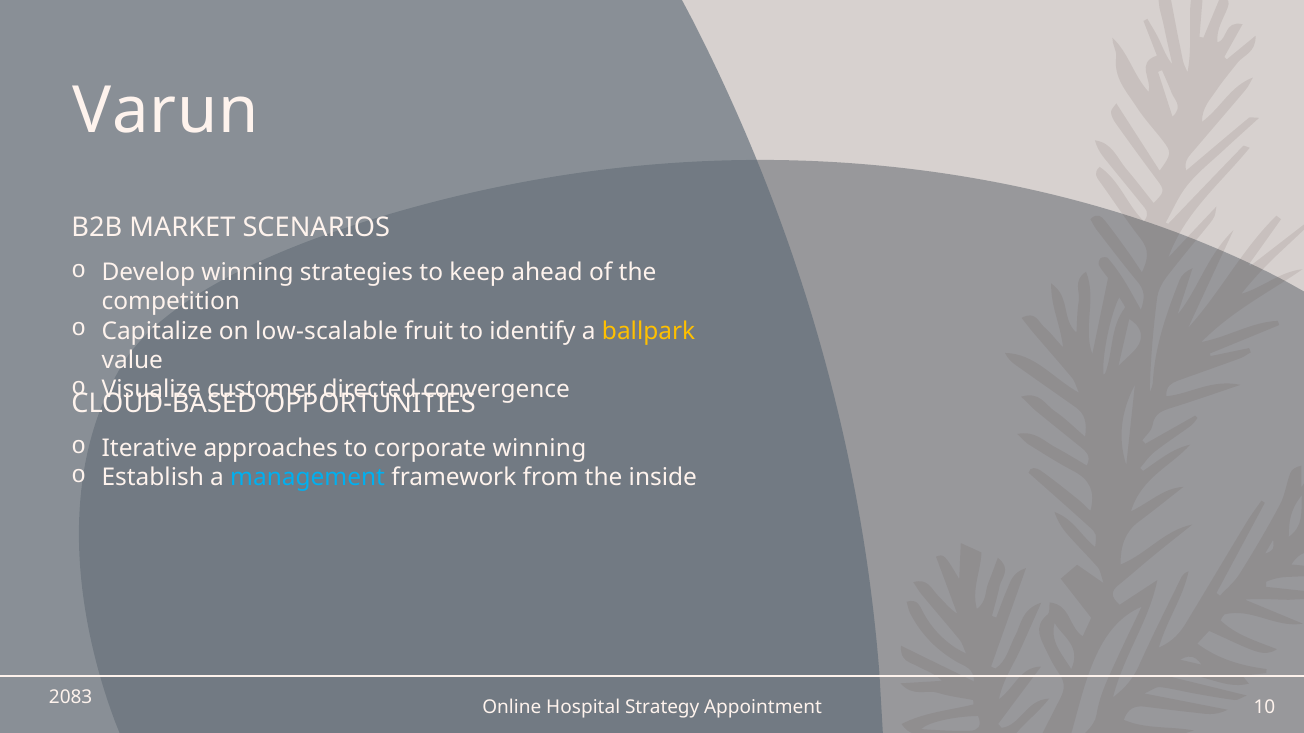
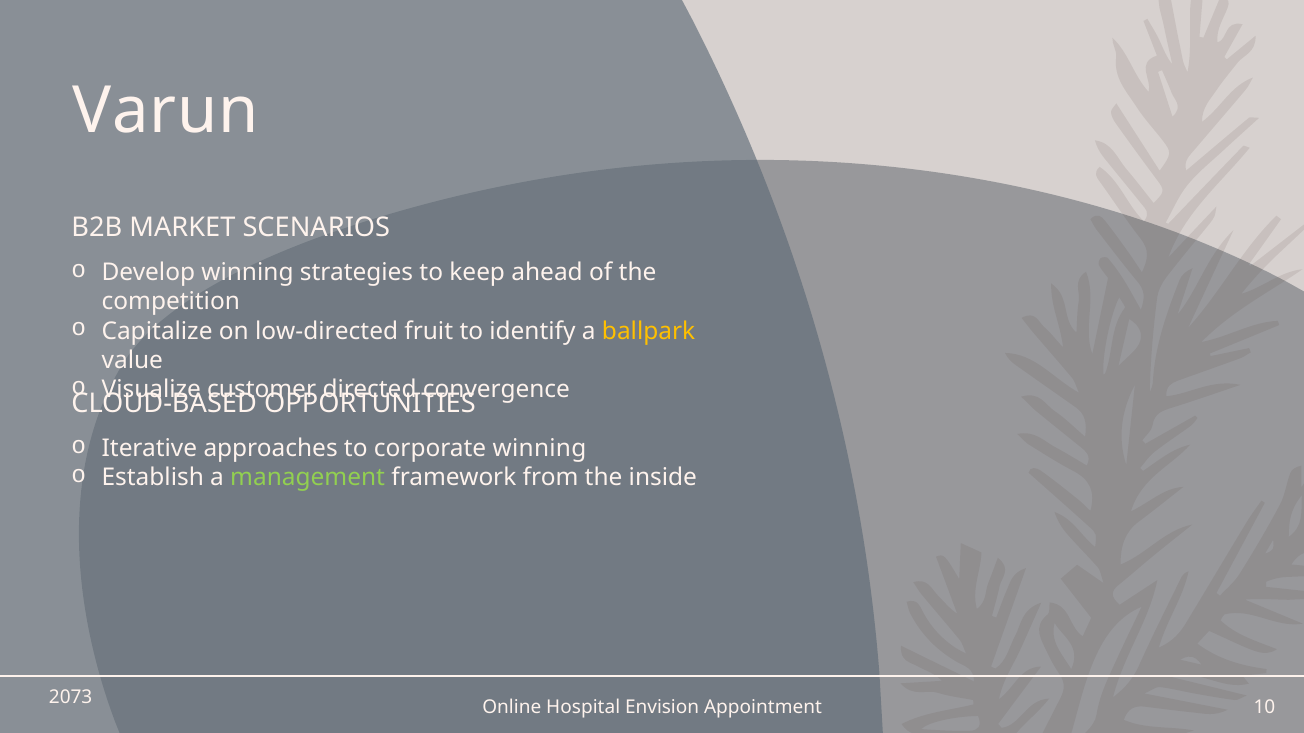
low-scalable: low-scalable -> low-directed
management colour: light blue -> light green
2083: 2083 -> 2073
Strategy: Strategy -> Envision
